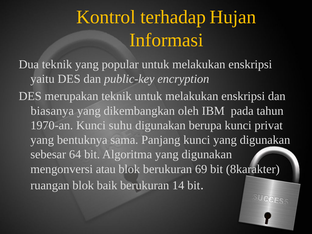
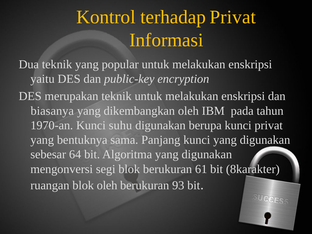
terhadap Hujan: Hujan -> Privat
atau: atau -> segi
69: 69 -> 61
blok baik: baik -> oleh
14: 14 -> 93
